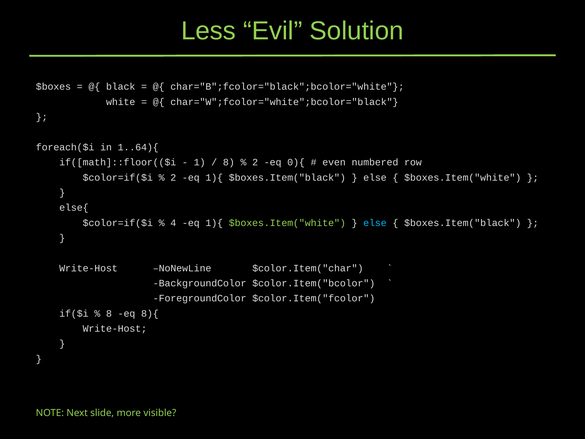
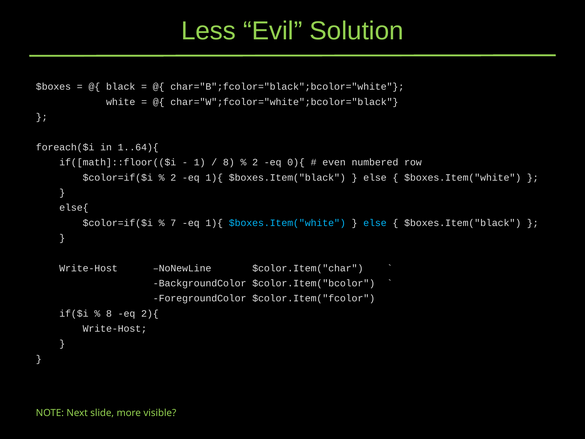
4: 4 -> 7
$boxes.Item("white at (287, 223) colour: light green -> light blue
8){: 8){ -> 2){
